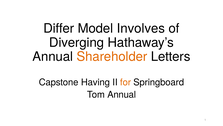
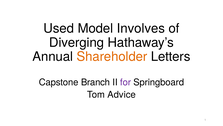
Differ: Differ -> Used
Having: Having -> Branch
for colour: orange -> purple
Tom Annual: Annual -> Advice
